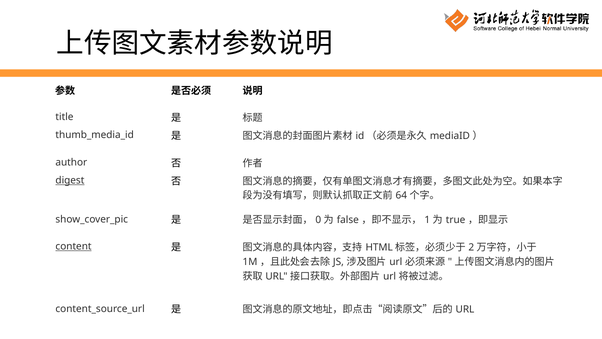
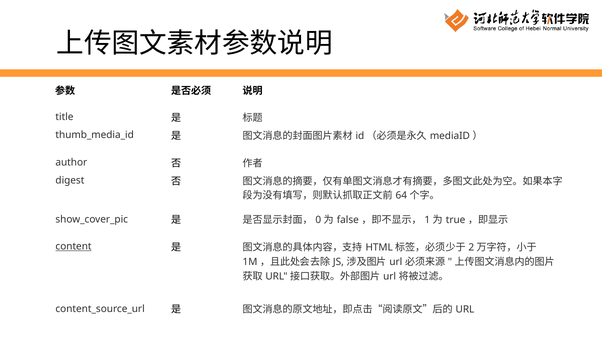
digest underline: present -> none
